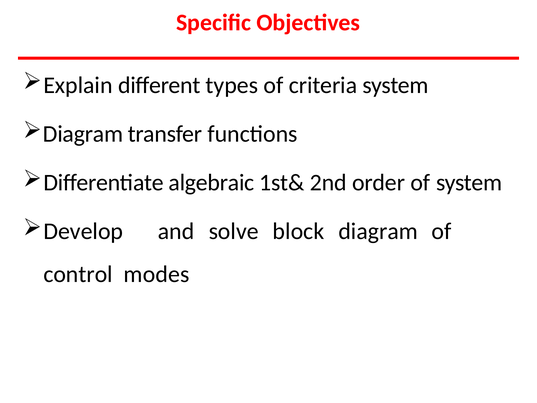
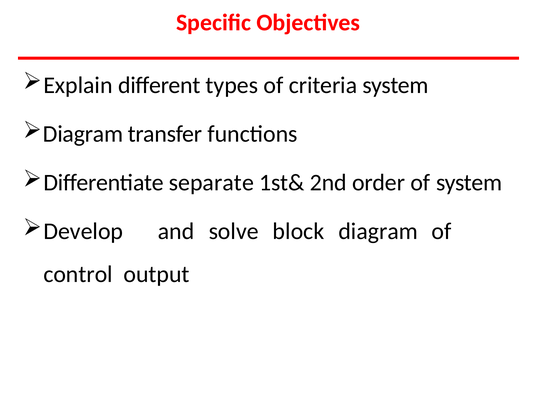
algebraic: algebraic -> separate
modes: modes -> output
